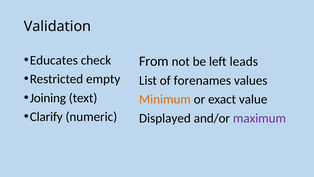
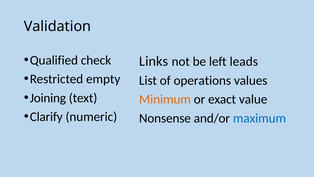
Educates: Educates -> Qualified
From: From -> Links
forenames: forenames -> operations
Displayed: Displayed -> Nonsense
maximum colour: purple -> blue
